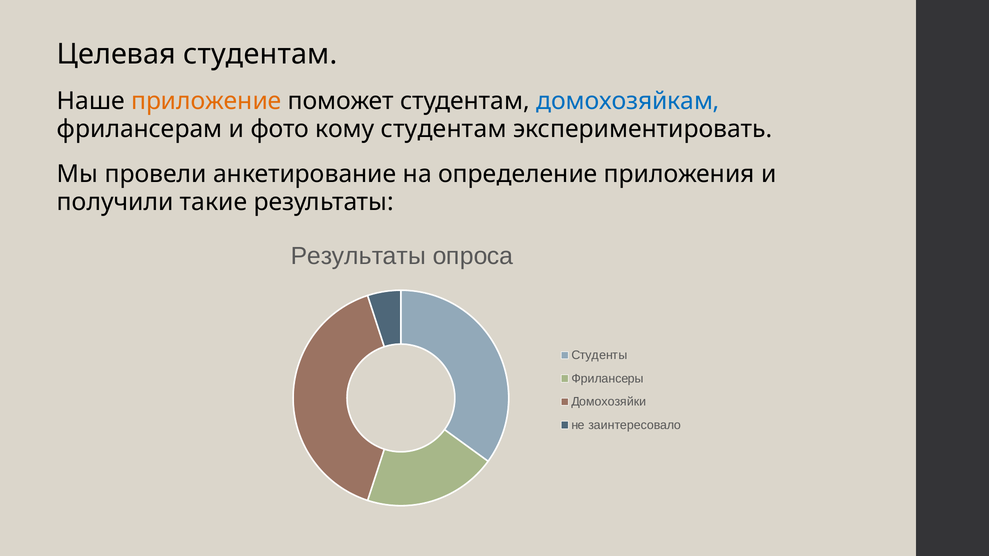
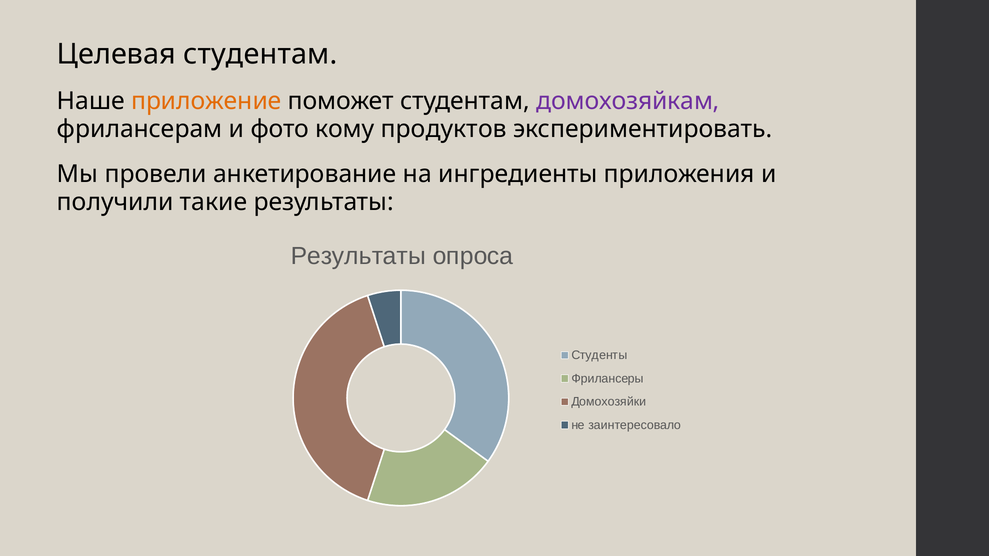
домохозяйкам colour: blue -> purple
кому студентам: студентам -> продуктов
определение: определение -> ингредиенты
